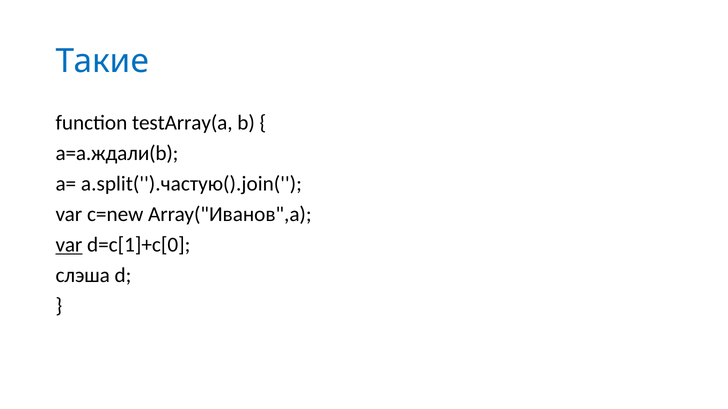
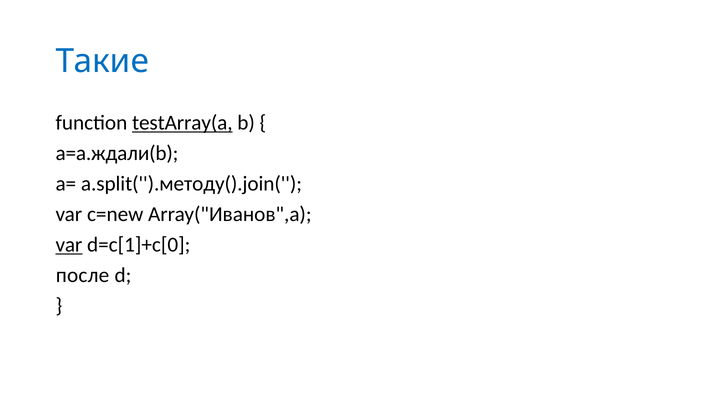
testArray(a underline: none -> present
a.split('').частую().join(: a.split('').частую().join( -> a.split('').методу().join(
слэша: слэша -> после
